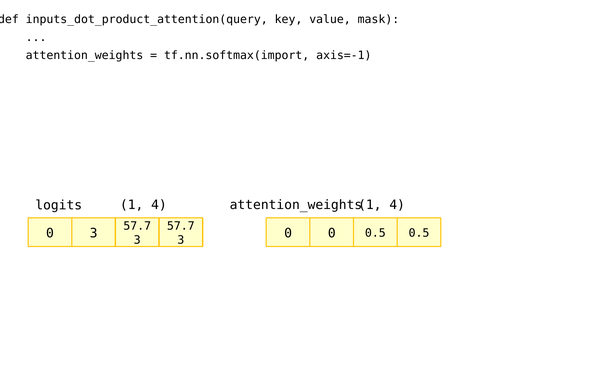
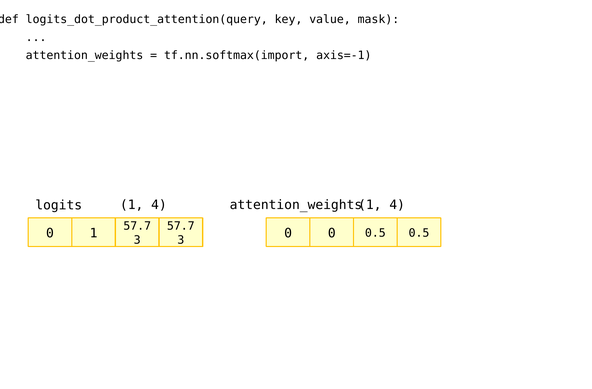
inputs_dot_product_attention(query: inputs_dot_product_attention(query -> logits_dot_product_attention(query
0 3: 3 -> 1
